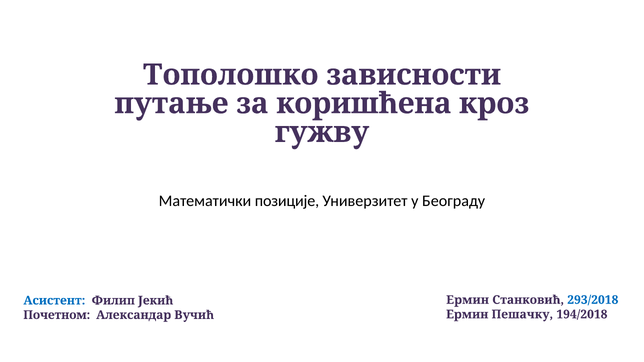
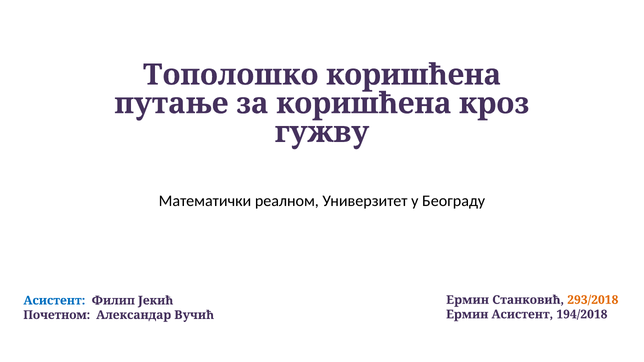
Тополошко зависности: зависности -> коришћена
позиције: позиције -> реалном
293/2018 colour: blue -> orange
Ермин Пешачку: Пешачку -> Асистент
